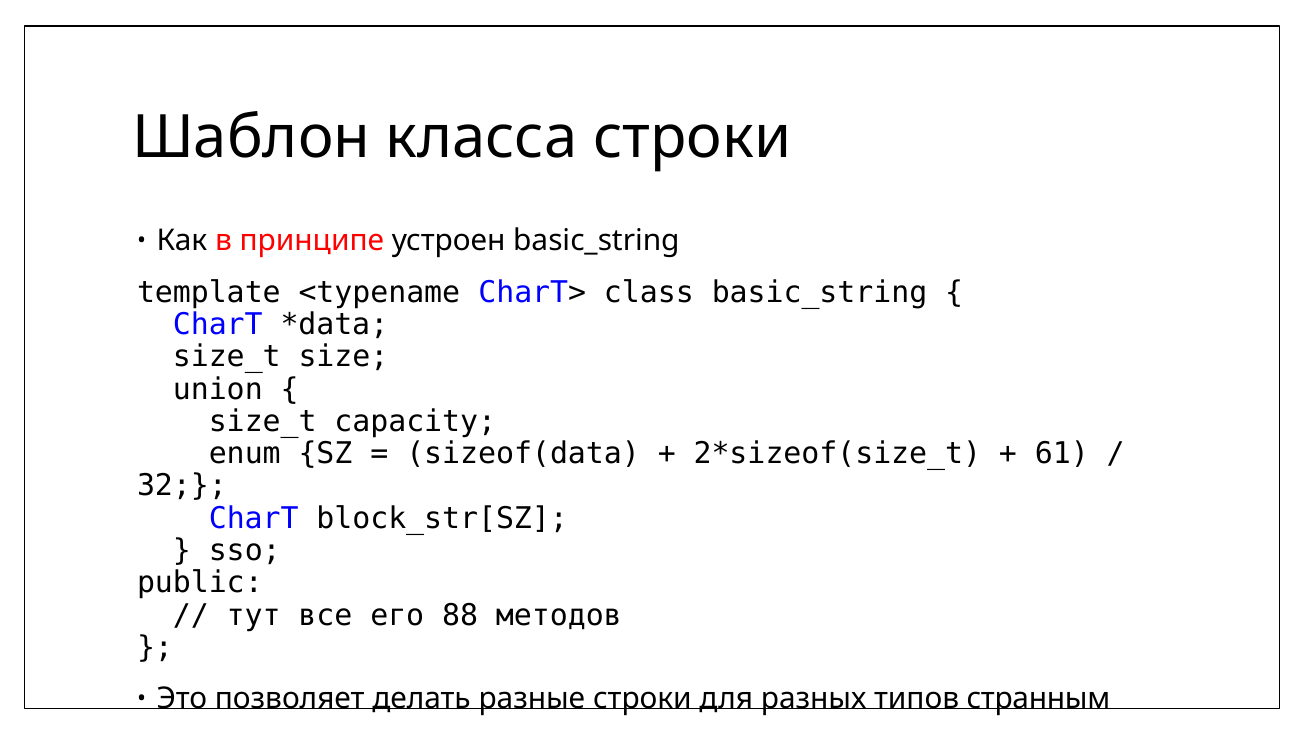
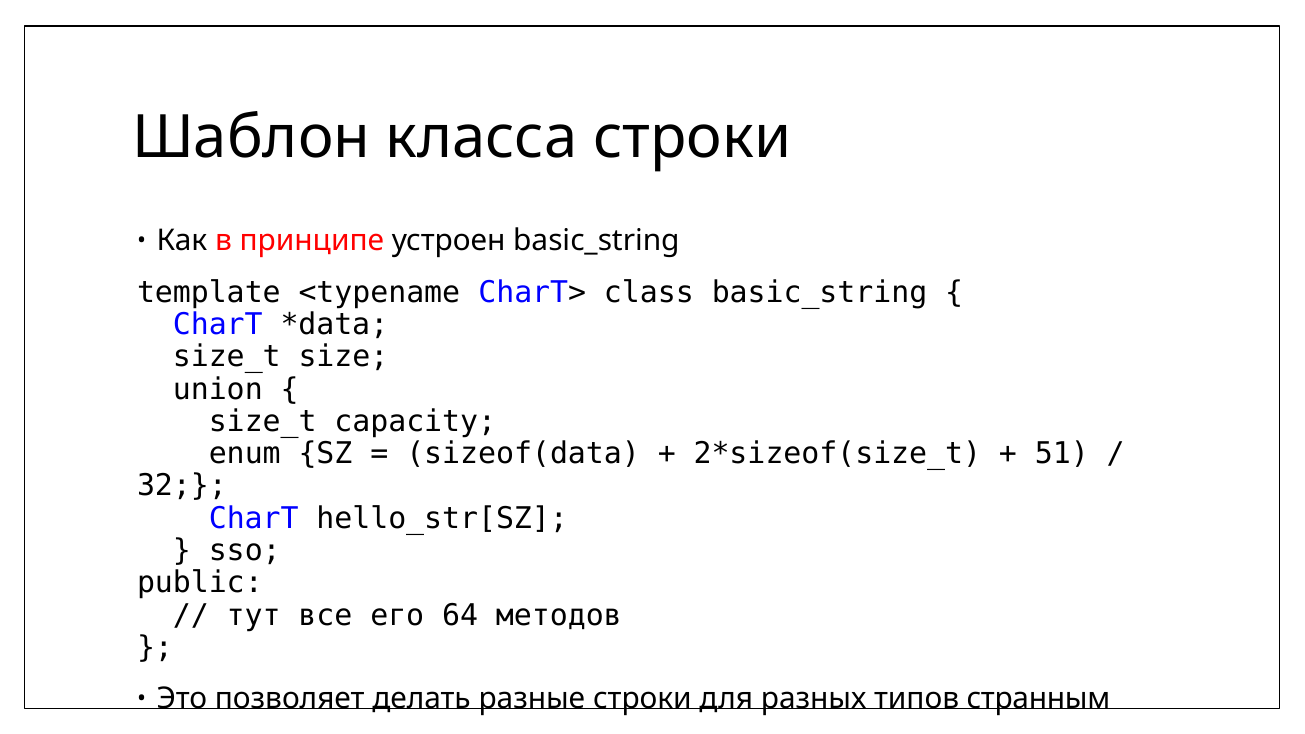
61: 61 -> 51
block_str[SZ: block_str[SZ -> hello_str[SZ
88: 88 -> 64
